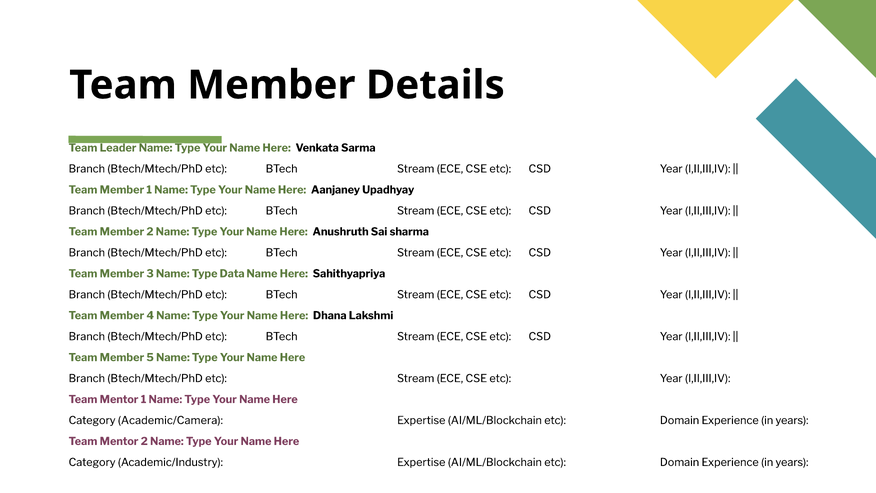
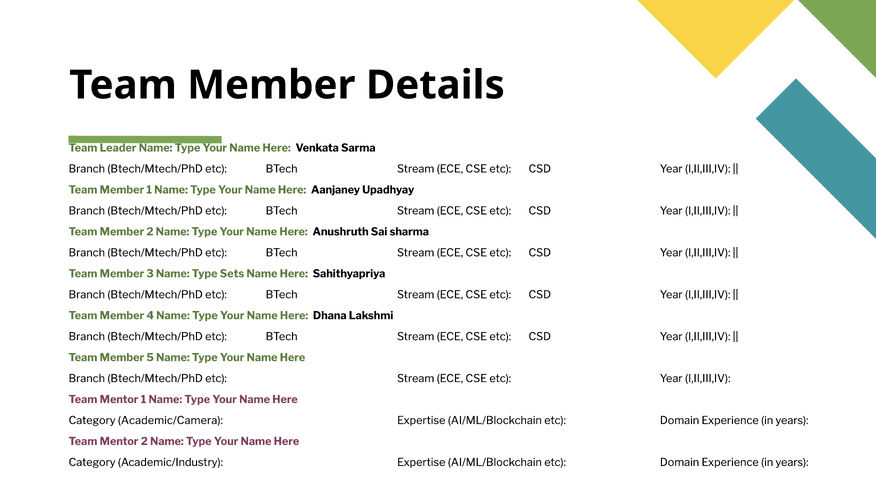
Data: Data -> Sets
